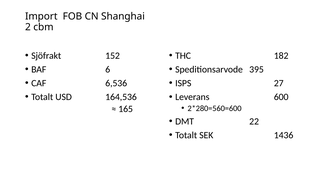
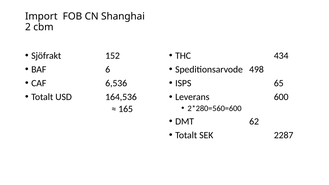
182: 182 -> 434
395: 395 -> 498
27: 27 -> 65
22: 22 -> 62
1436: 1436 -> 2287
